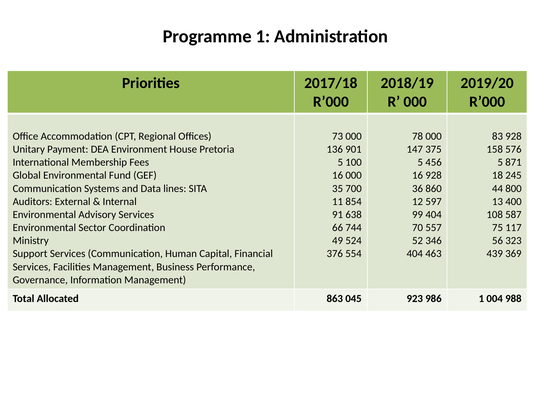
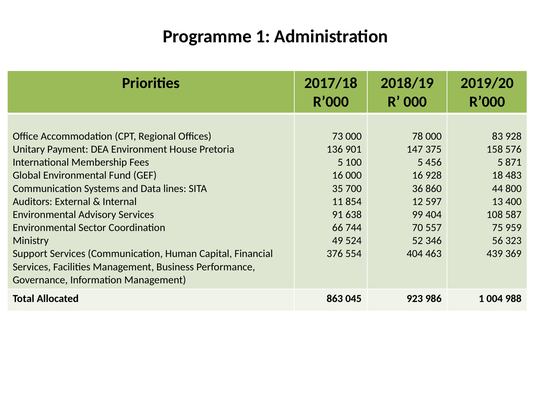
245: 245 -> 483
117: 117 -> 959
